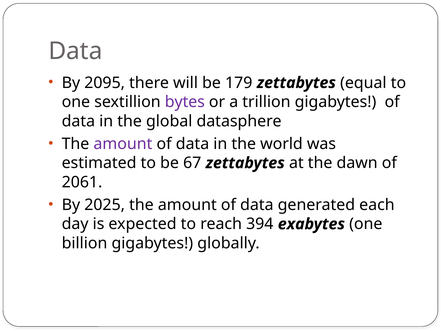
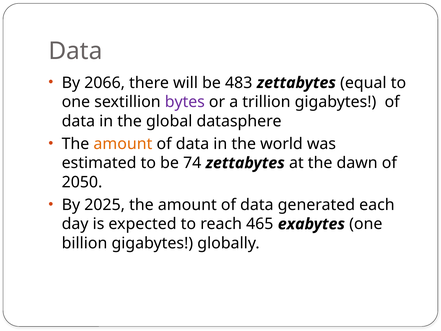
2095: 2095 -> 2066
179: 179 -> 483
amount at (123, 144) colour: purple -> orange
67: 67 -> 74
2061: 2061 -> 2050
394: 394 -> 465
